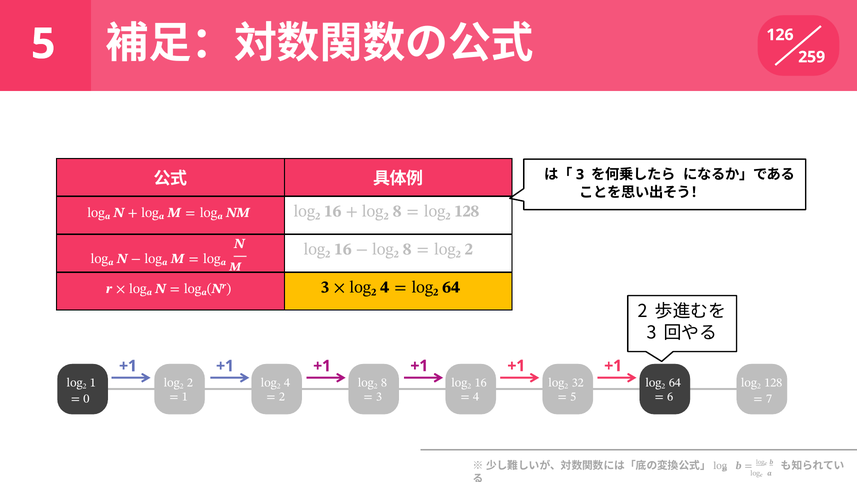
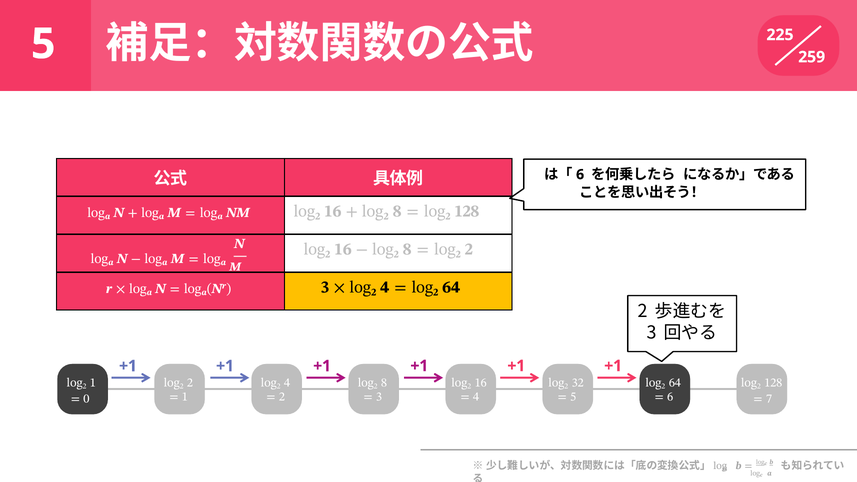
126: 126 -> 225
3 at (580, 175): 3 -> 6
